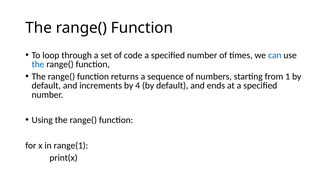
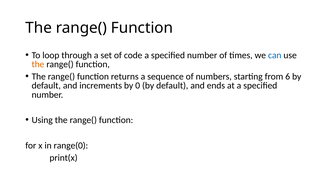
the at (38, 64) colour: blue -> orange
1: 1 -> 6
4: 4 -> 0
range(1: range(1 -> range(0
